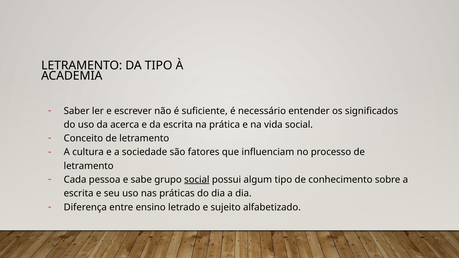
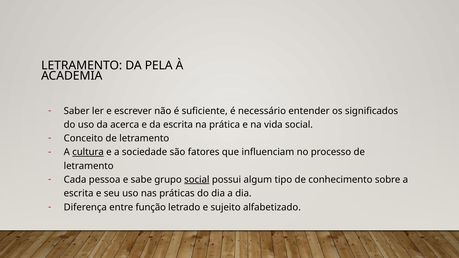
DA TIPO: TIPO -> PELA
cultura underline: none -> present
ensino: ensino -> função
